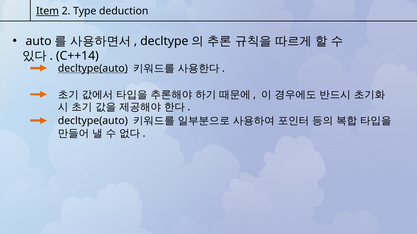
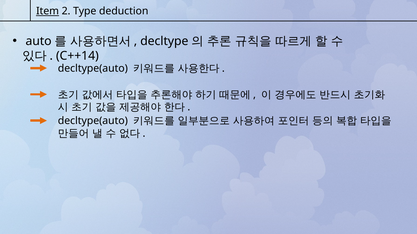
decltype(auto at (93, 69) underline: present -> none
